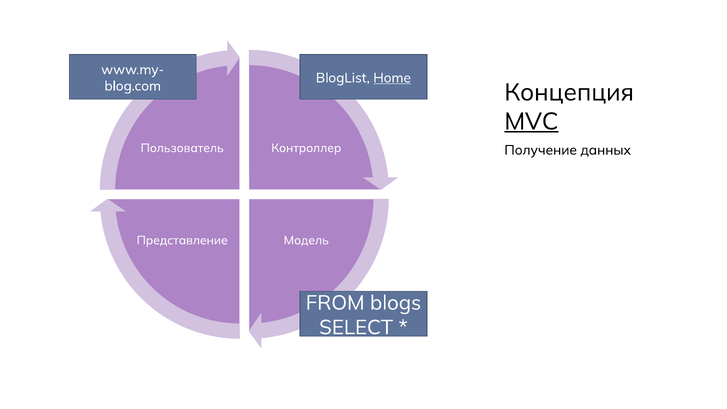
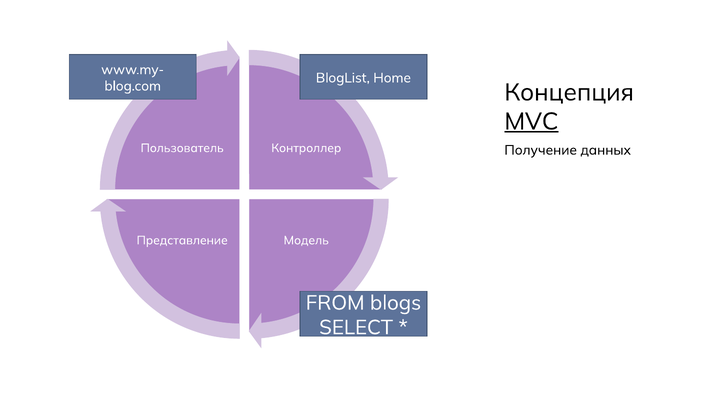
Home underline: present -> none
